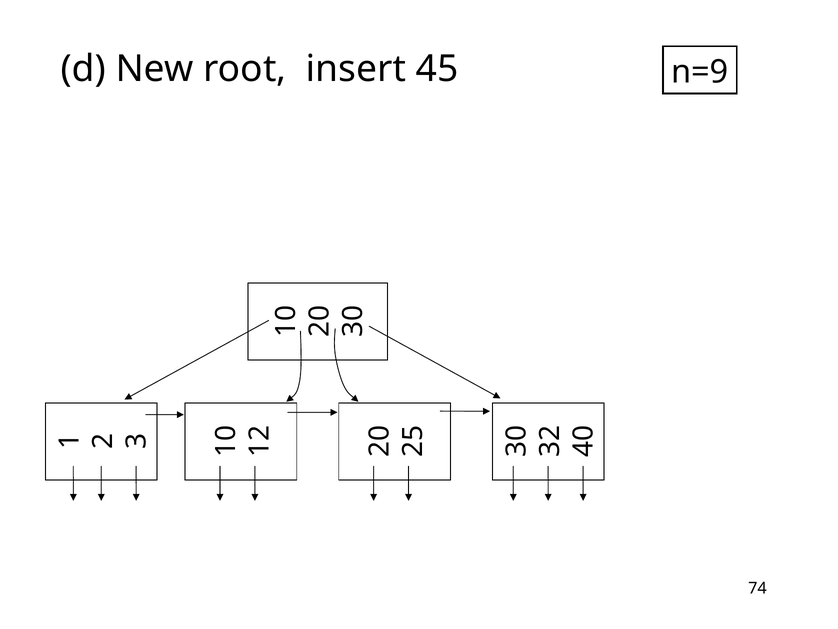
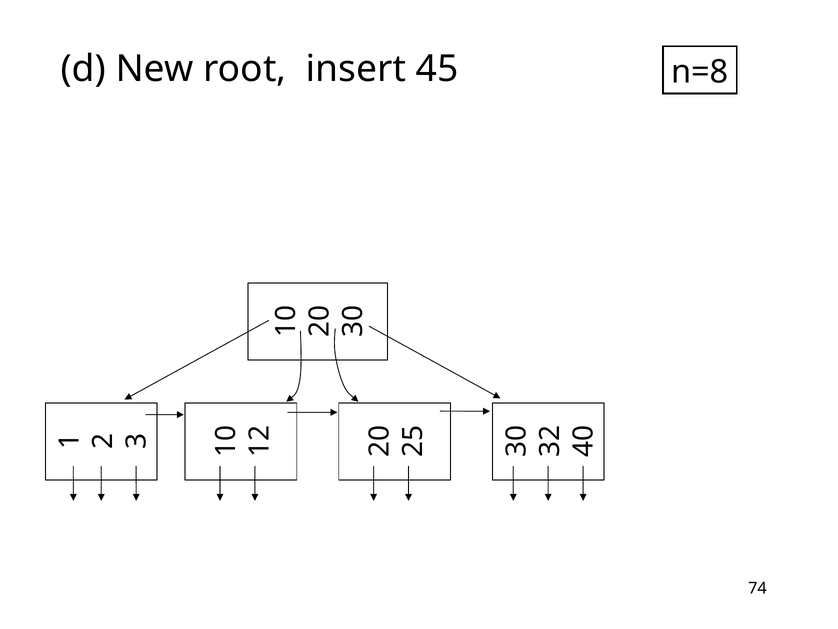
n=9: n=9 -> n=8
